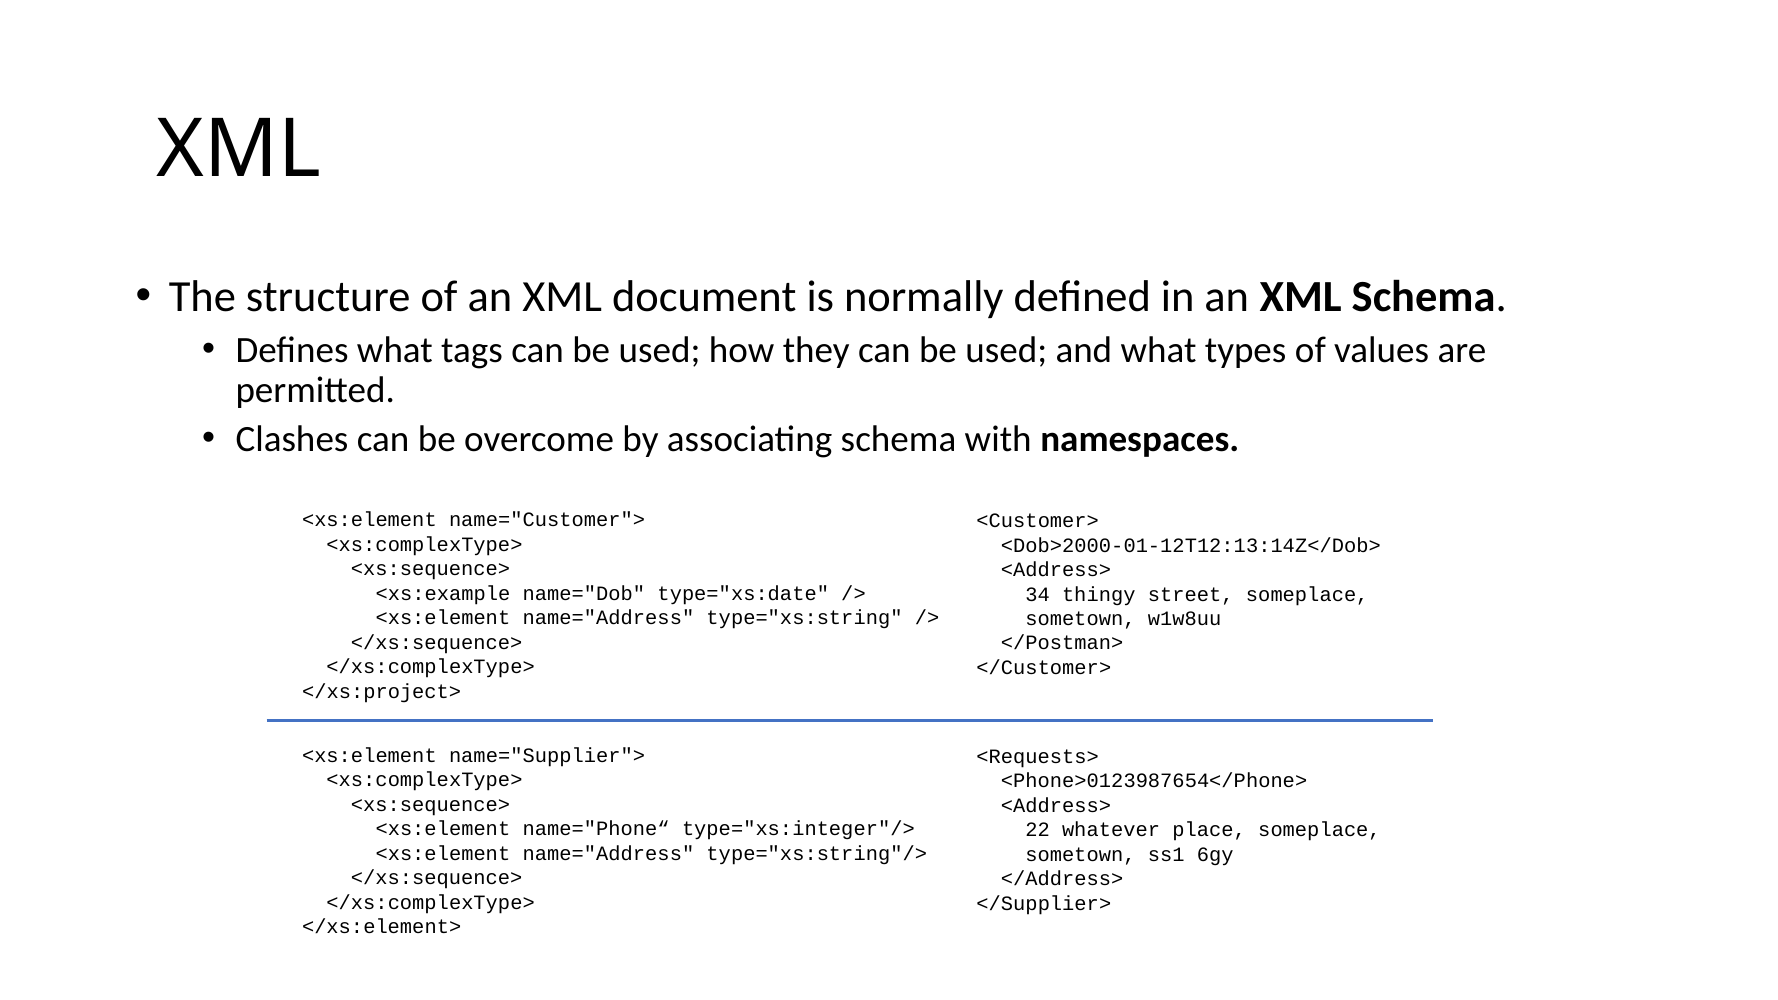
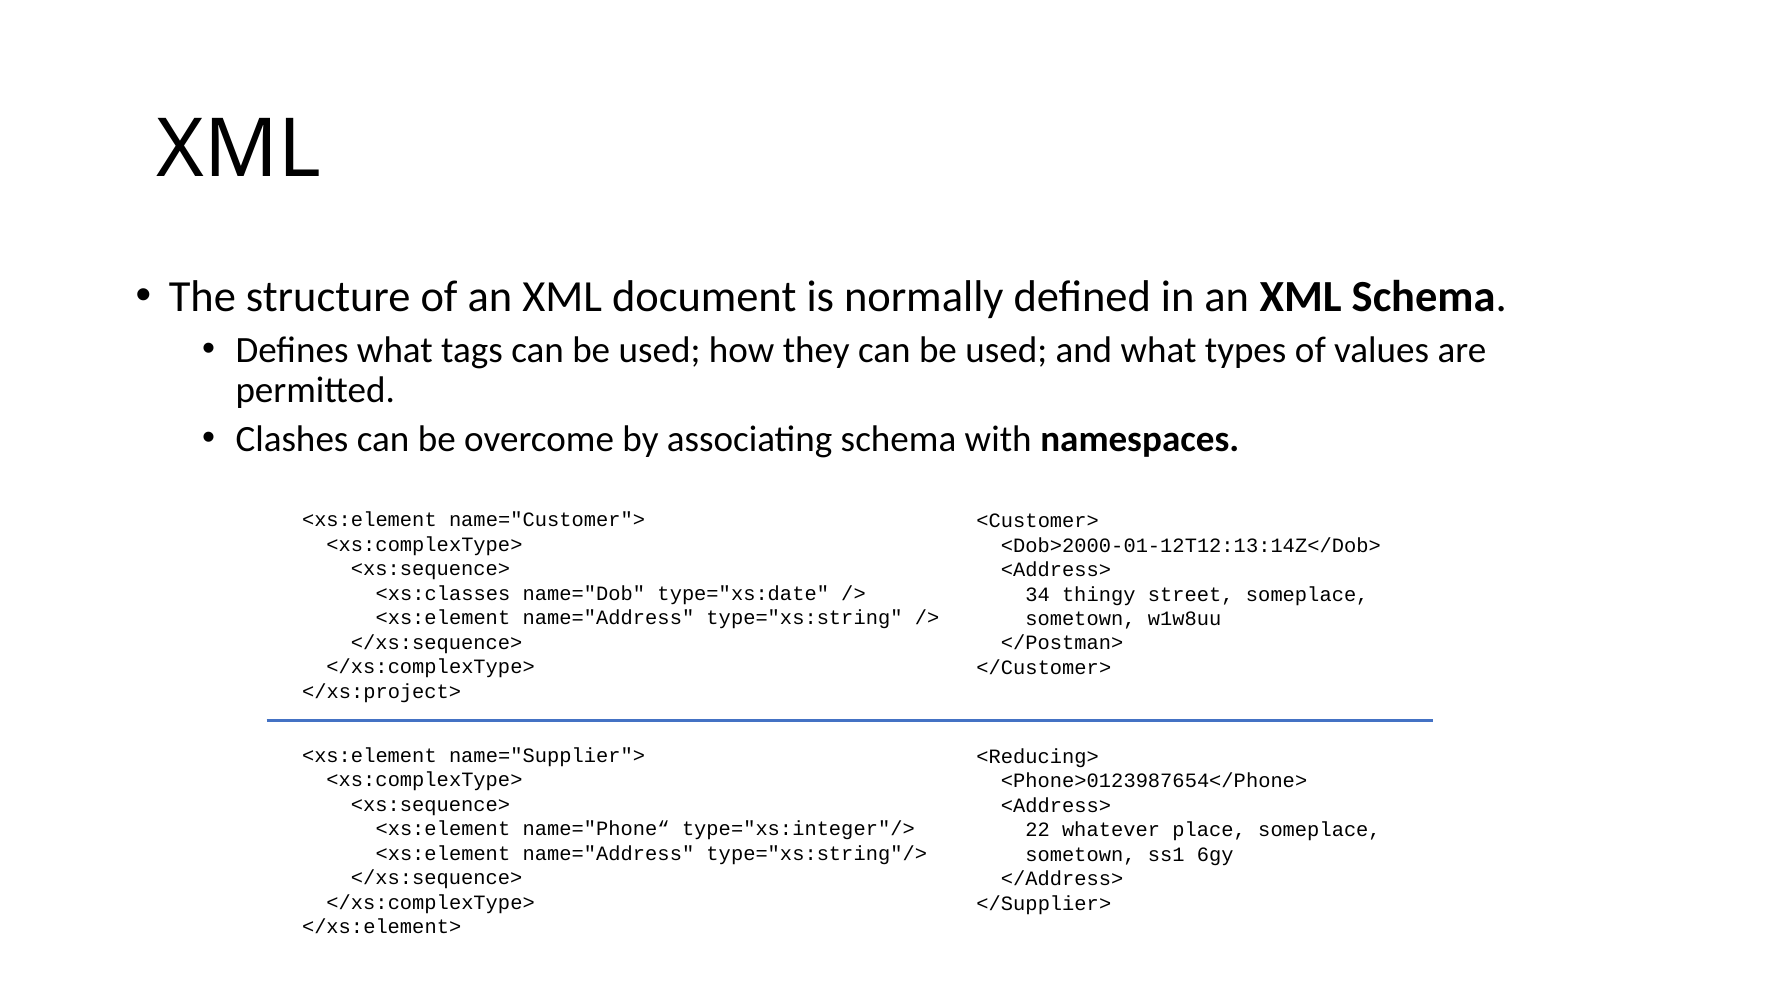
<xs:example: <xs:example -> <xs:classes
<Requests>: <Requests> -> <Reducing>
